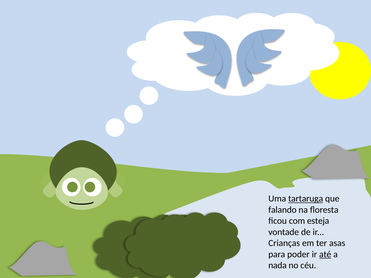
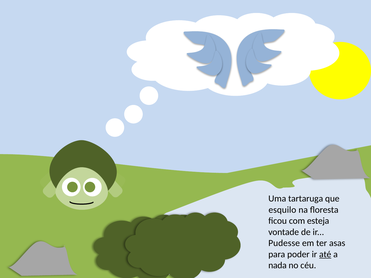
tartaruga underline: present -> none
falando: falando -> esquilo
Crianças: Crianças -> Pudesse
